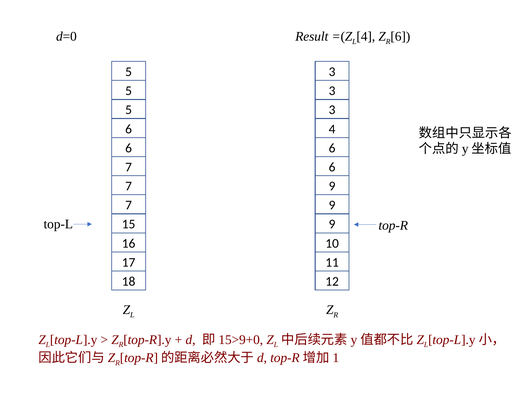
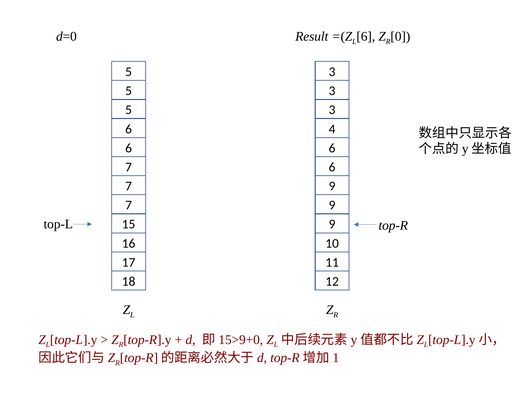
4 at (366, 36): 4 -> 6
6 at (400, 36): 6 -> 0
